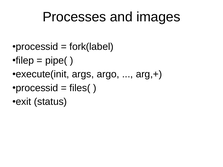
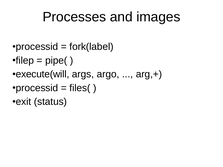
execute(init: execute(init -> execute(will
